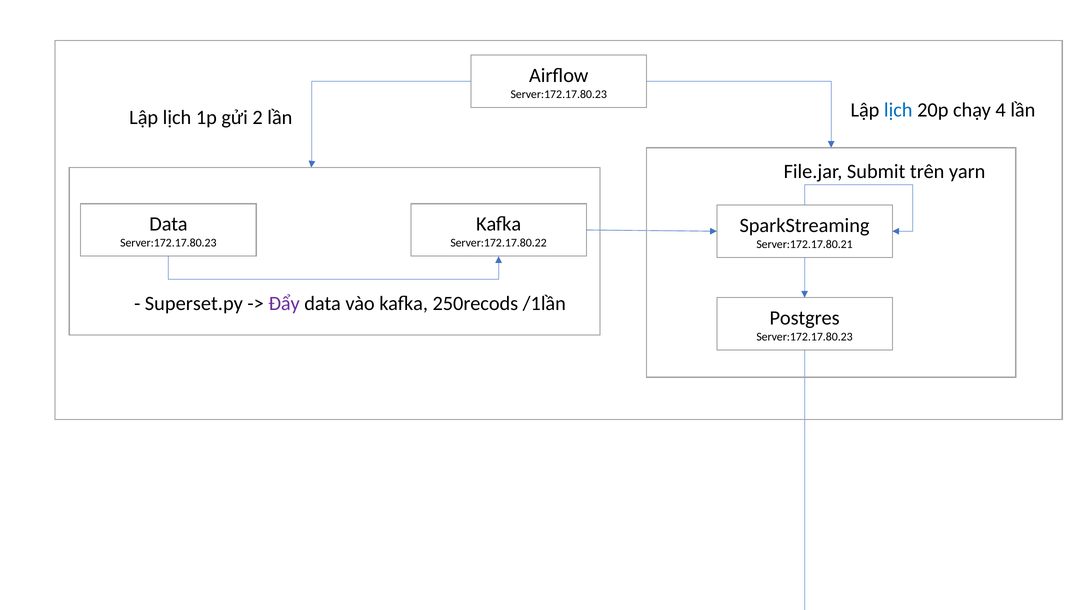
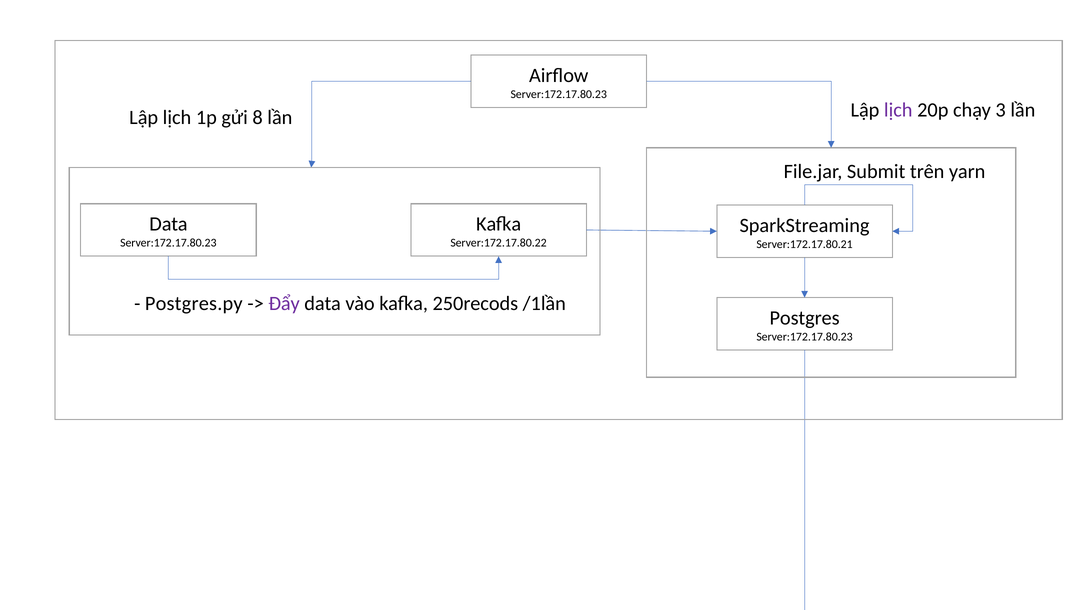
2: 2 -> 8
lịch at (898, 110) colour: blue -> purple
4: 4 -> 3
Superset.py: Superset.py -> Postgres.py
